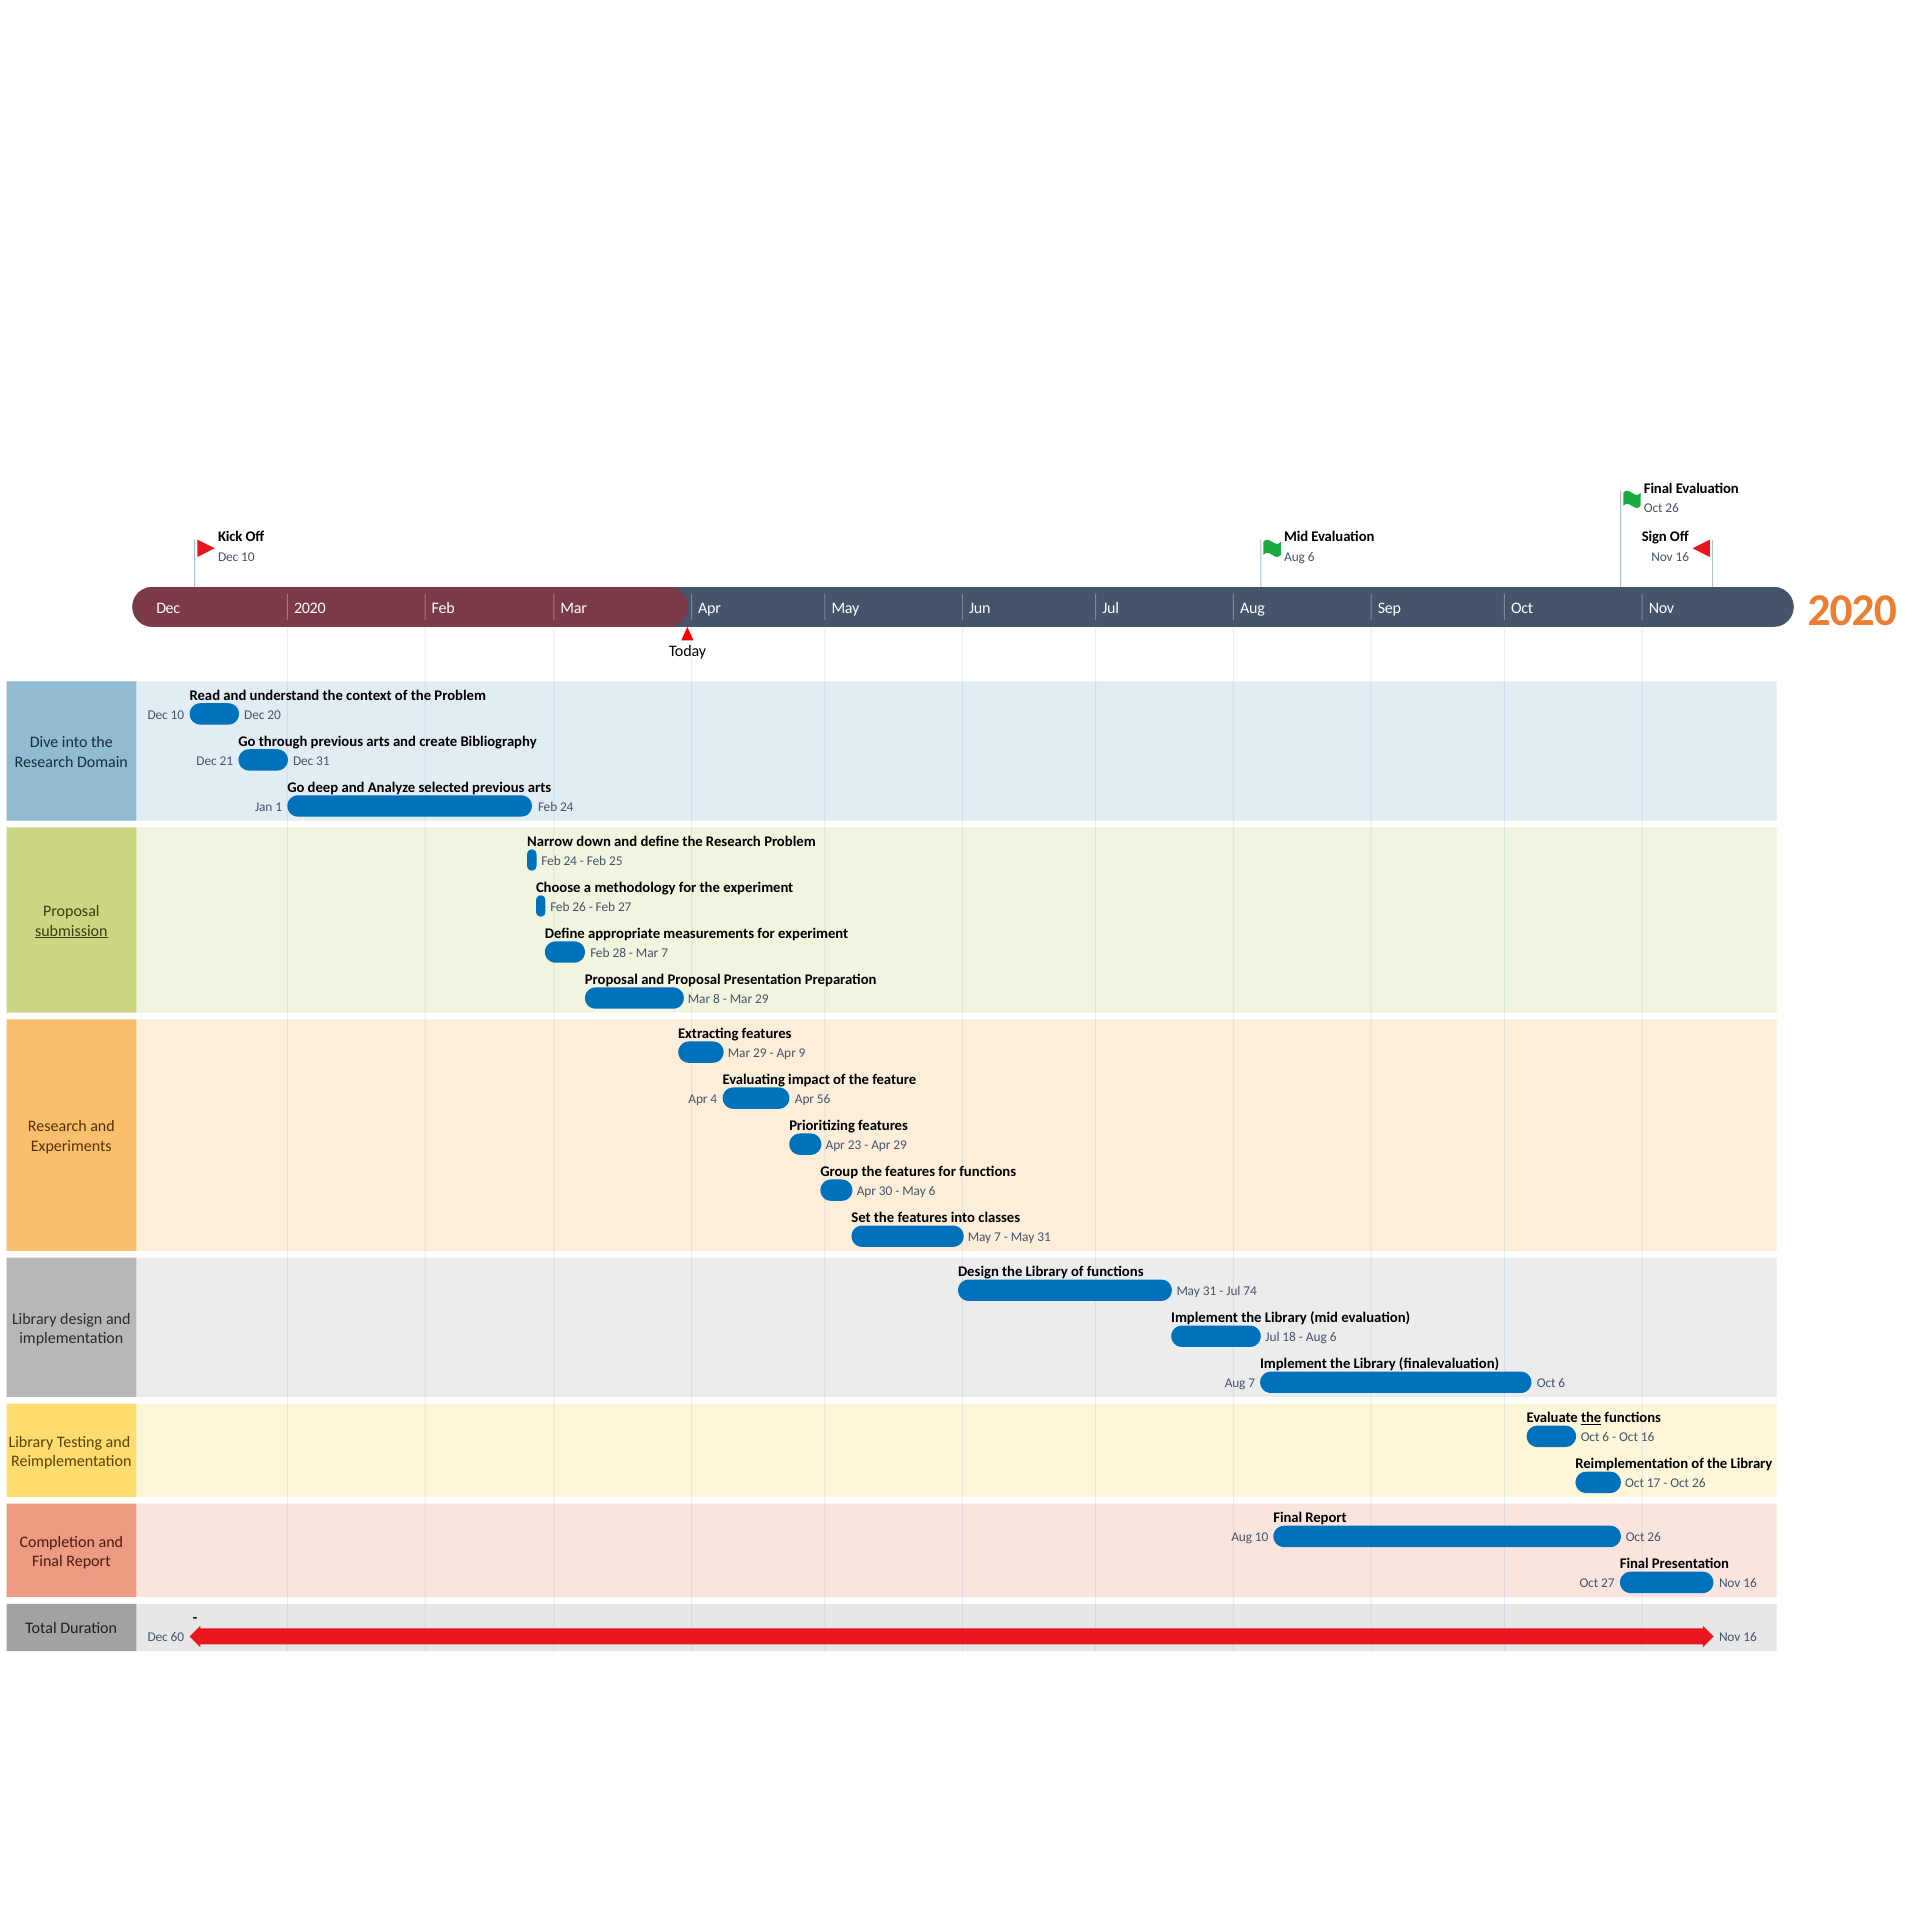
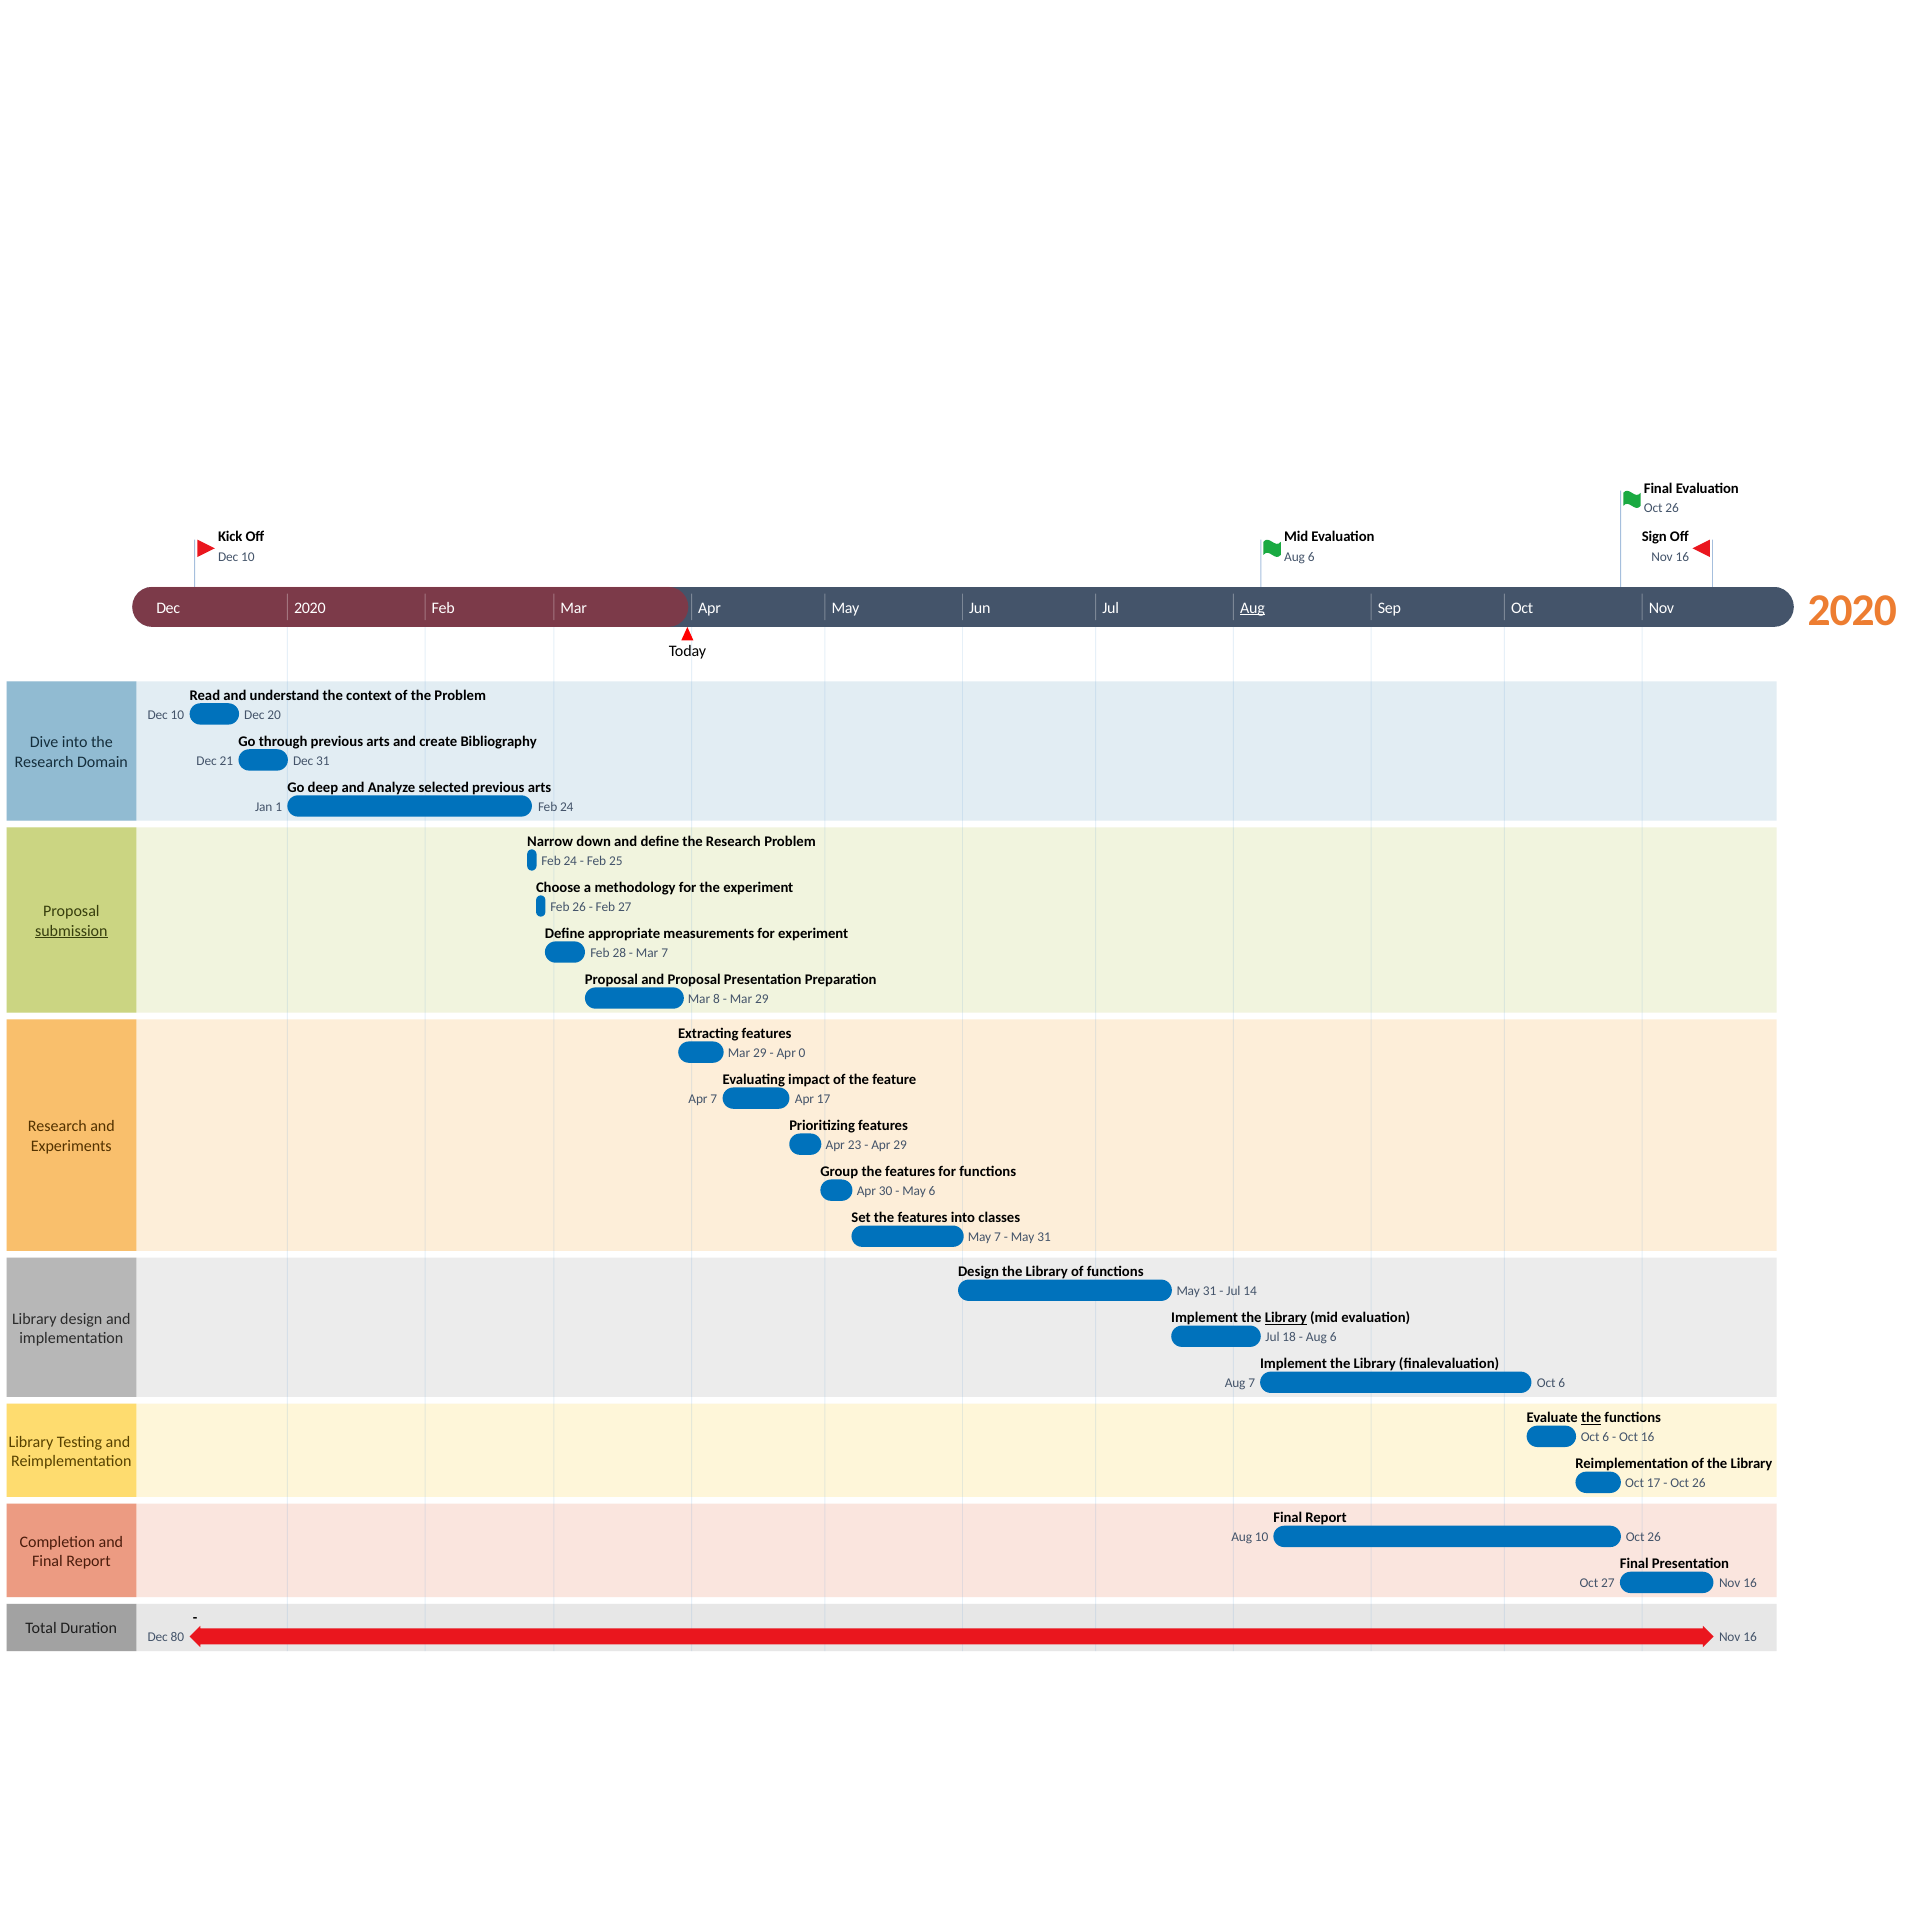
Aug at (1253, 608) underline: none -> present
9: 9 -> 0
Apr 4: 4 -> 7
Apr 56: 56 -> 17
74: 74 -> 14
Library at (1286, 1318) underline: none -> present
60: 60 -> 80
